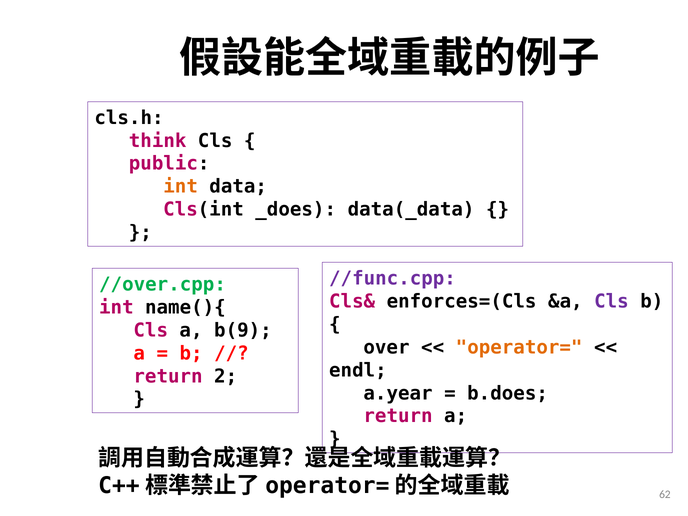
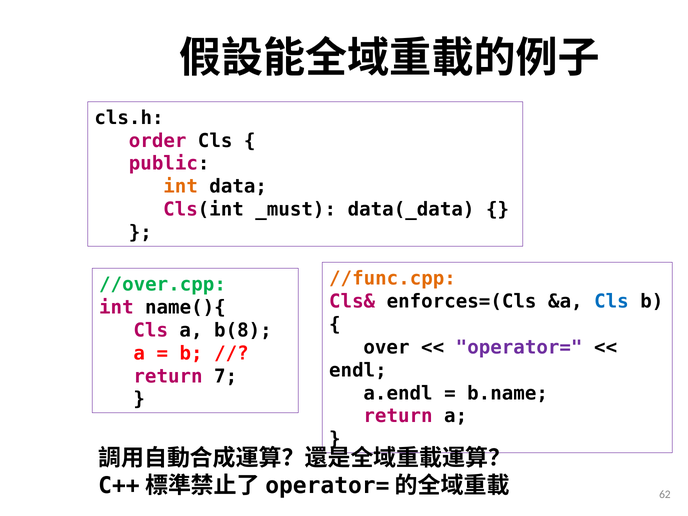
think: think -> order
_does: _does -> _must
//func.cpp colour: purple -> orange
Cls at (611, 301) colour: purple -> blue
b(9: b(9 -> b(8
operator= colour: orange -> purple
2: 2 -> 7
a.year: a.year -> a.endl
b.does: b.does -> b.name
